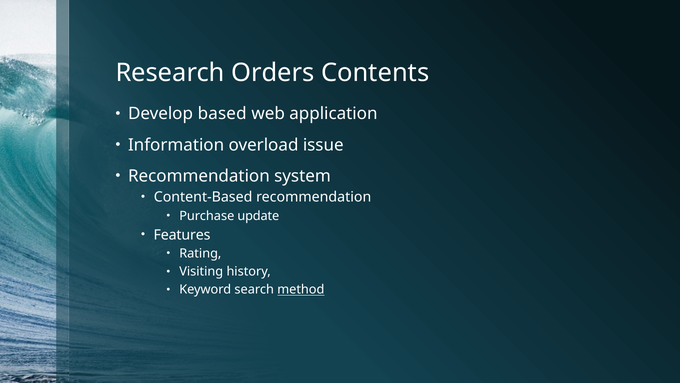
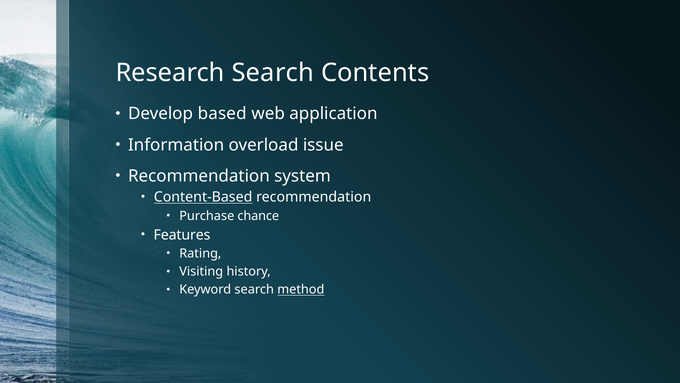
Research Orders: Orders -> Search
Content-Based underline: none -> present
update: update -> chance
